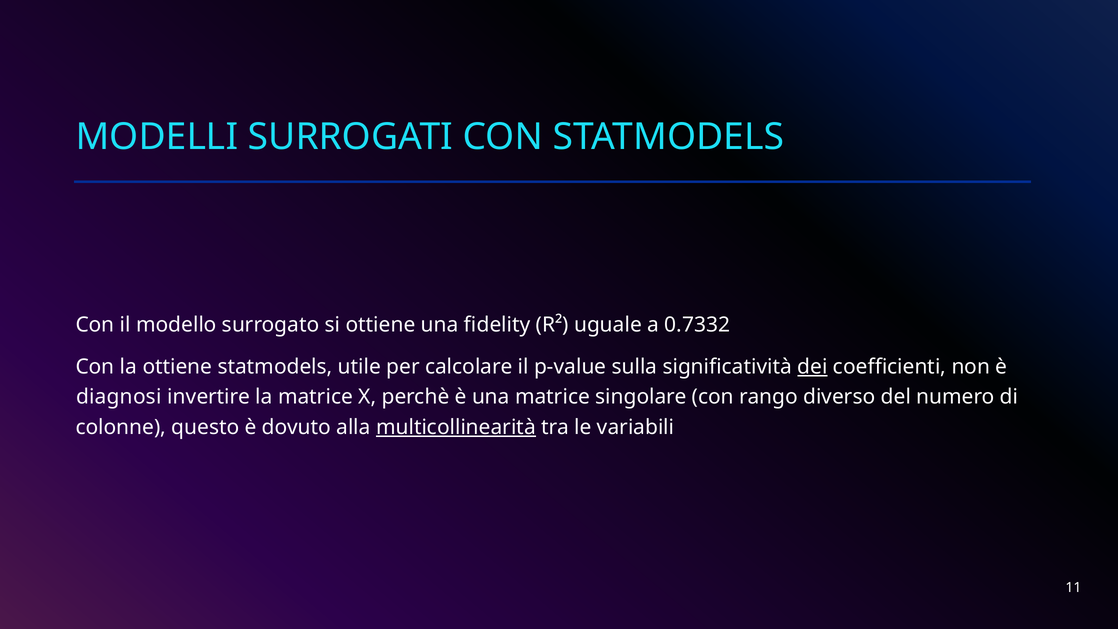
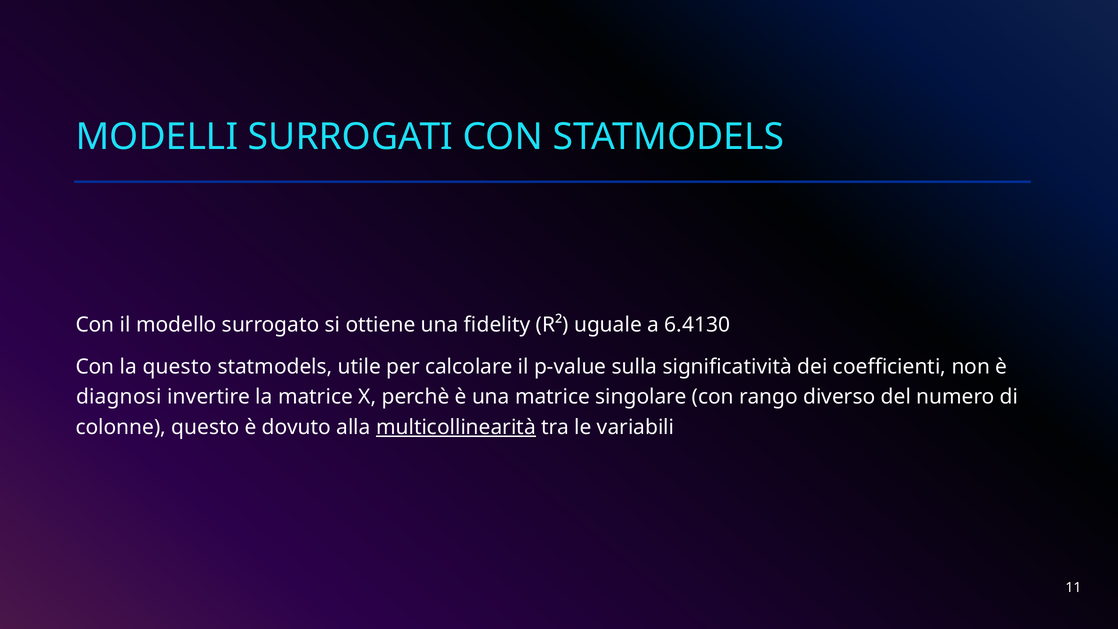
0.7332: 0.7332 -> 6.4130
la ottiene: ottiene -> questo
dei underline: present -> none
